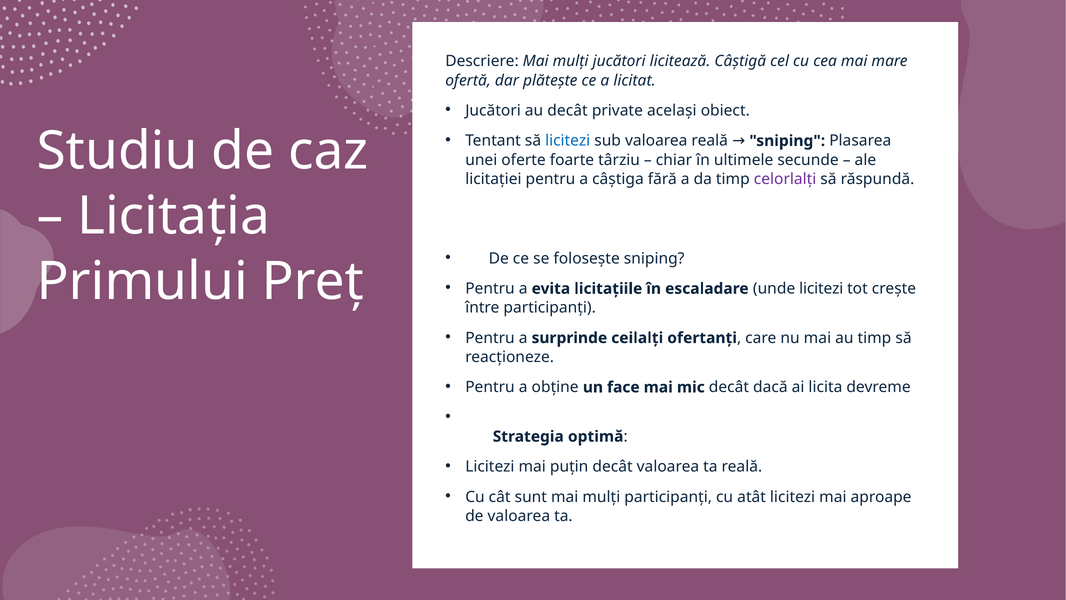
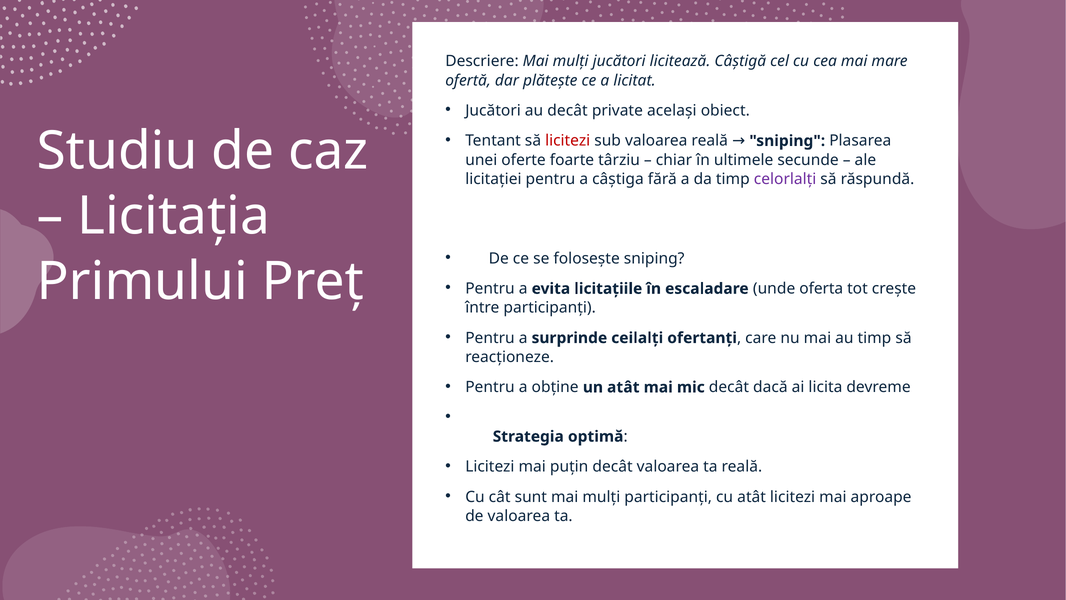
licitezi at (568, 141) colour: blue -> red
unde licitezi: licitezi -> oferta
un face: face -> atât
